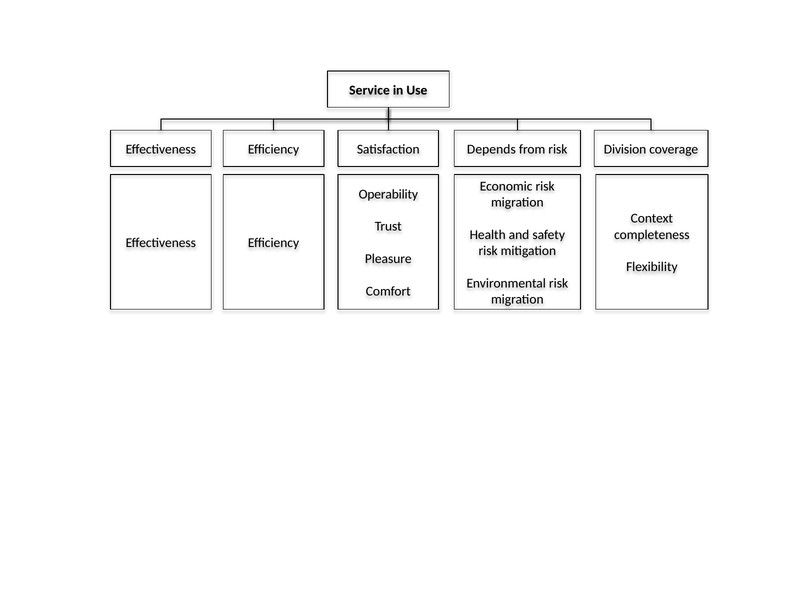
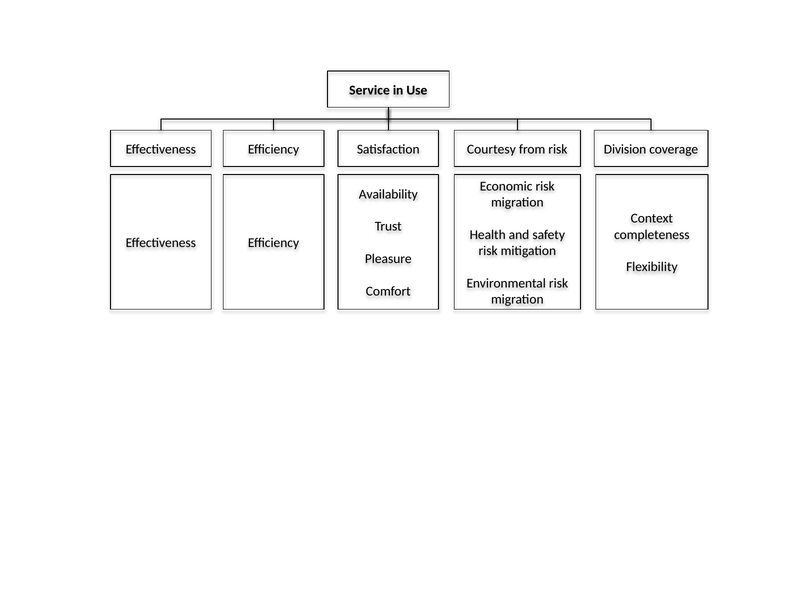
Depends: Depends -> Courtesy
Operability: Operability -> Availability
